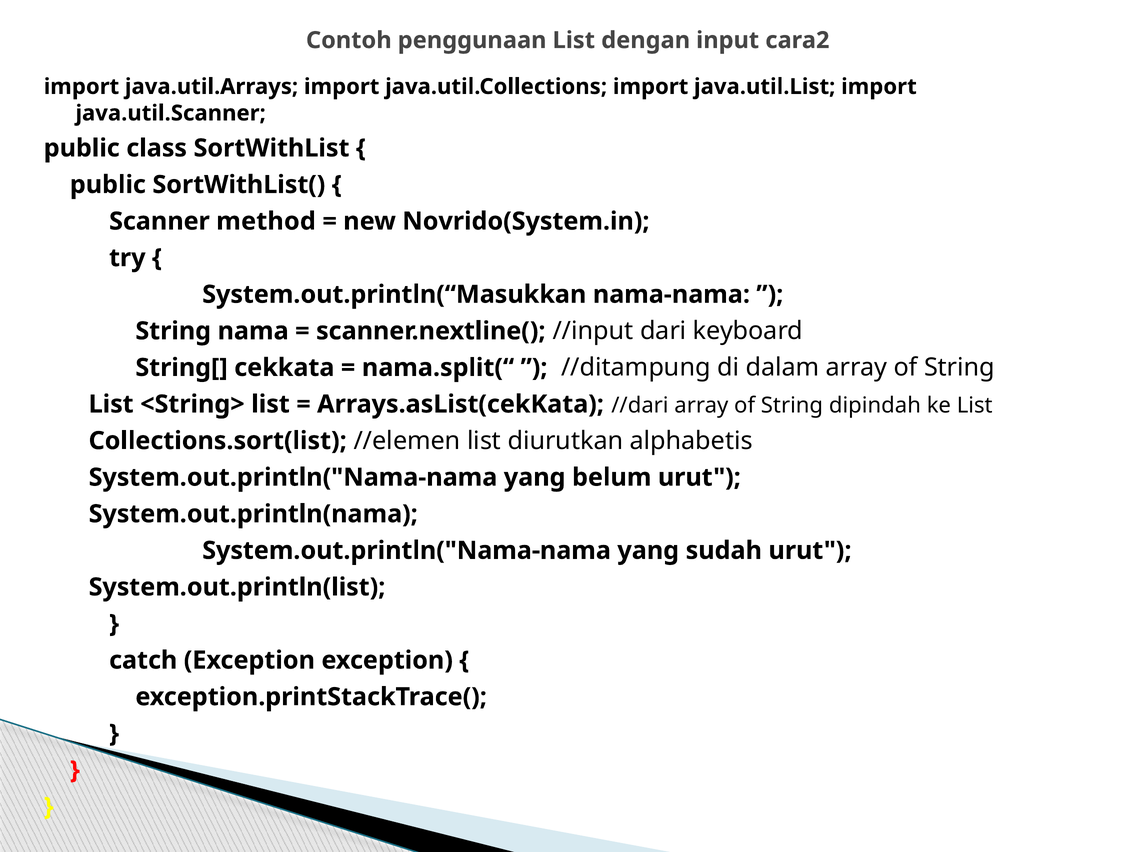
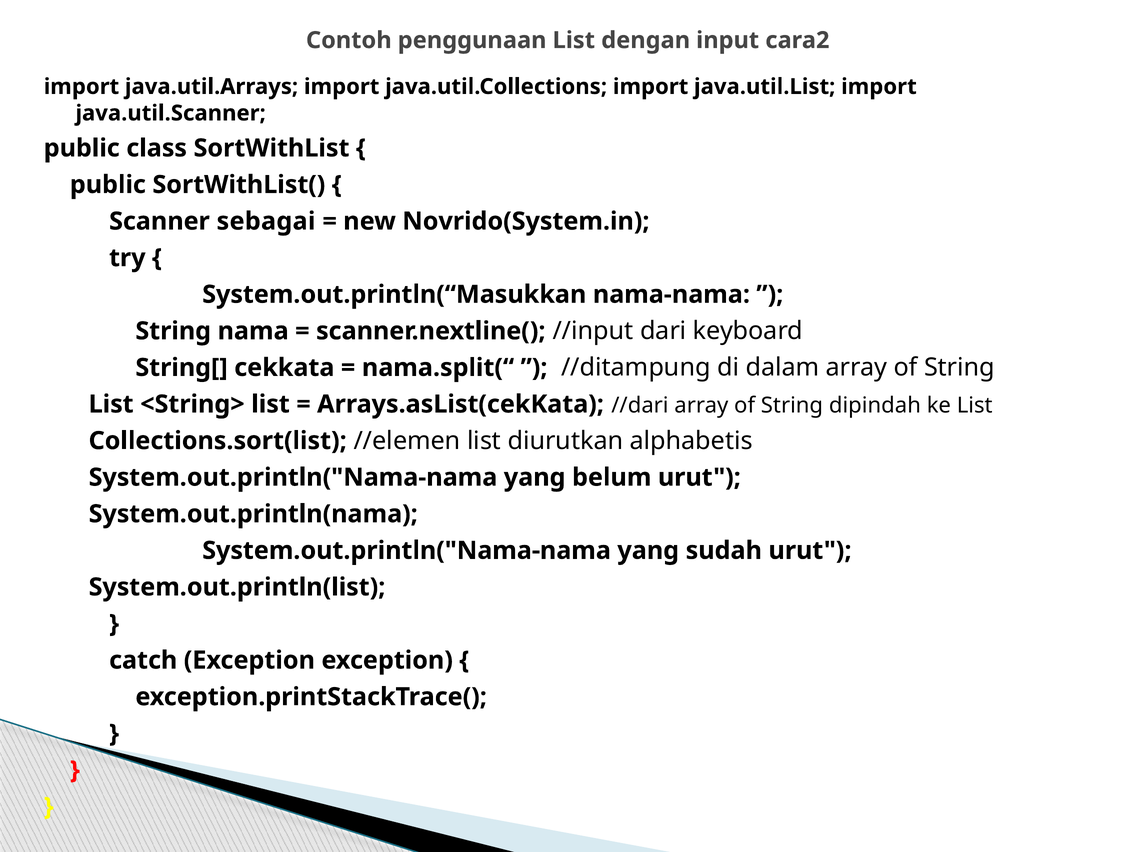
method: method -> sebagai
